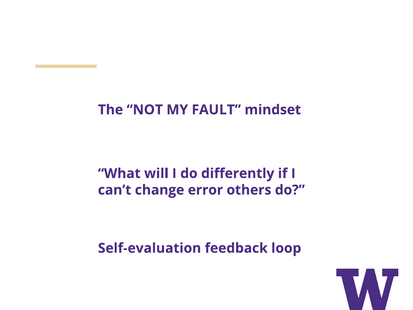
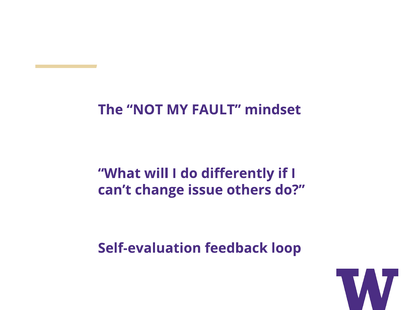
error: error -> issue
